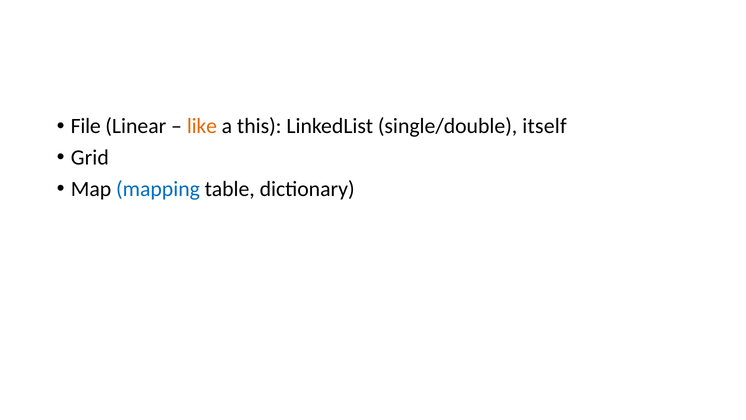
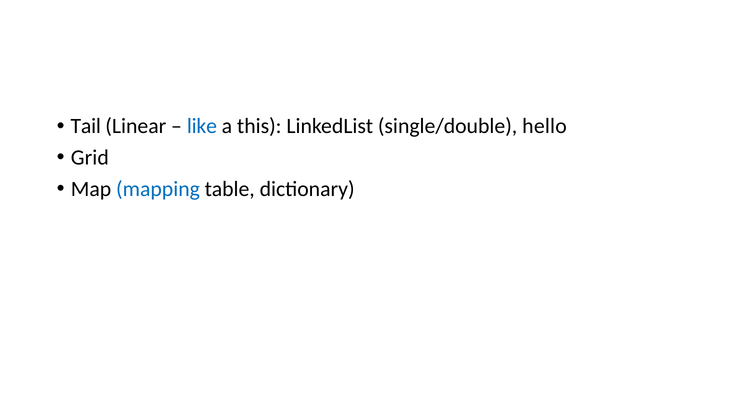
File: File -> Tail
like colour: orange -> blue
itself: itself -> hello
